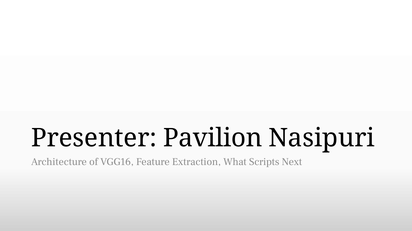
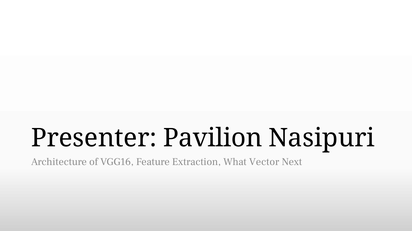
Scripts: Scripts -> Vector
